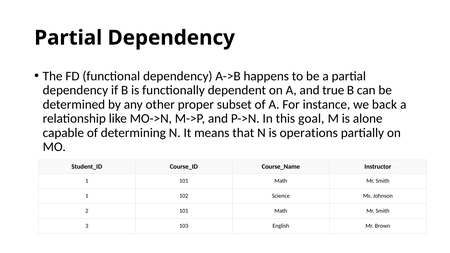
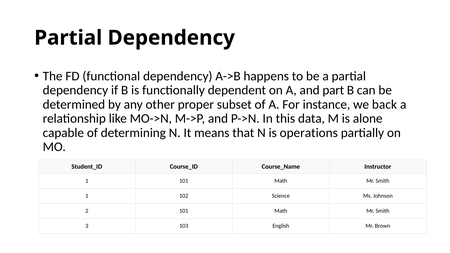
true: true -> part
goal: goal -> data
